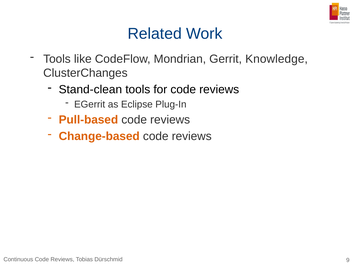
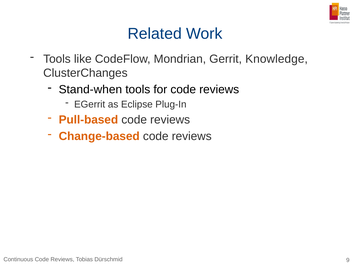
Stand-clean: Stand-clean -> Stand-when
